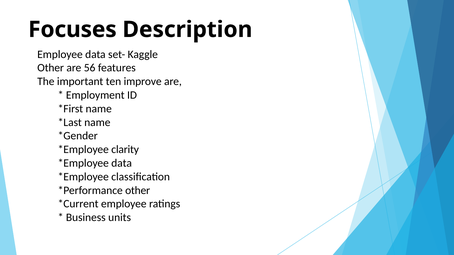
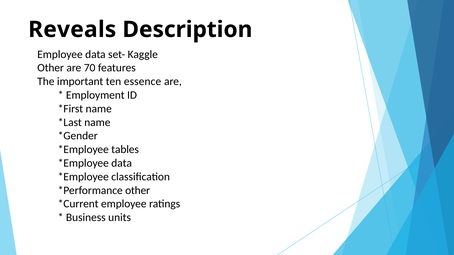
Focuses: Focuses -> Reveals
56: 56 -> 70
improve: improve -> essence
clarity: clarity -> tables
